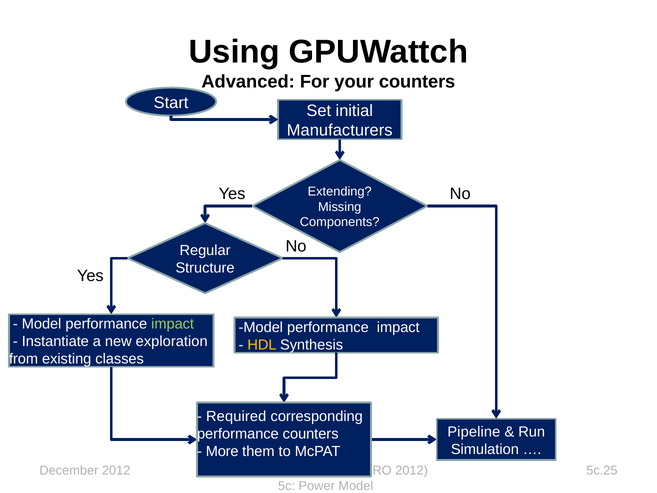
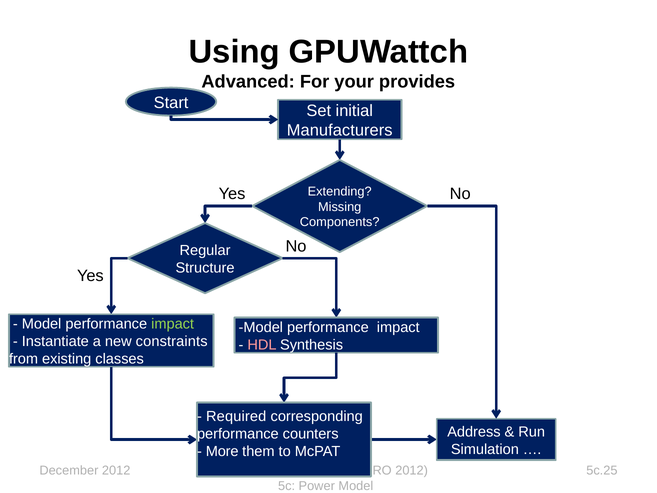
your counters: counters -> provides
exploration: exploration -> constraints
HDL colour: yellow -> pink
Pipeline: Pipeline -> Address
